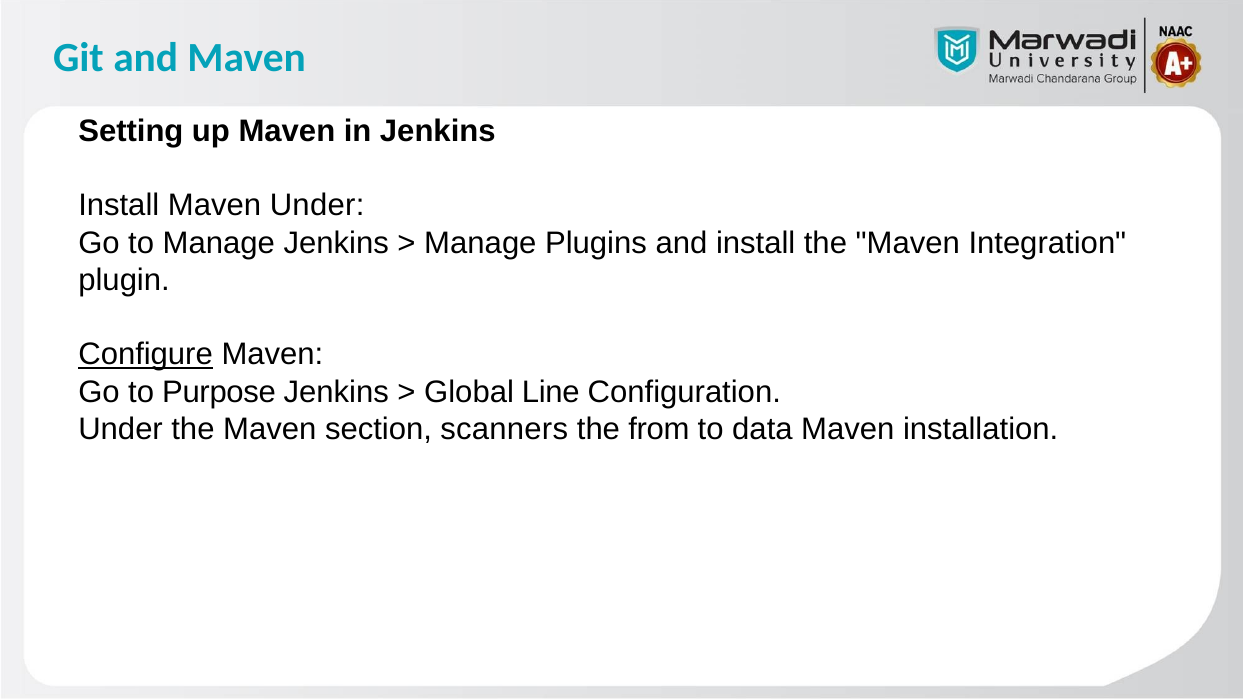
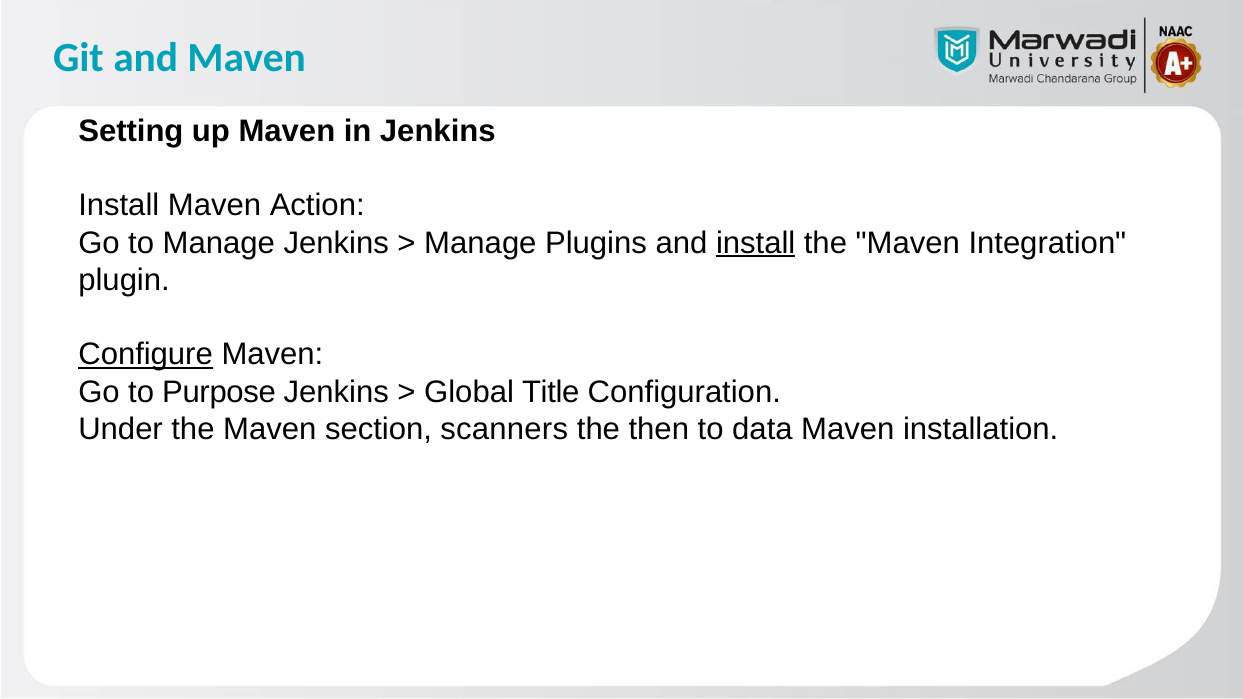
Maven Under: Under -> Action
install at (756, 243) underline: none -> present
Line: Line -> Title
from: from -> then
